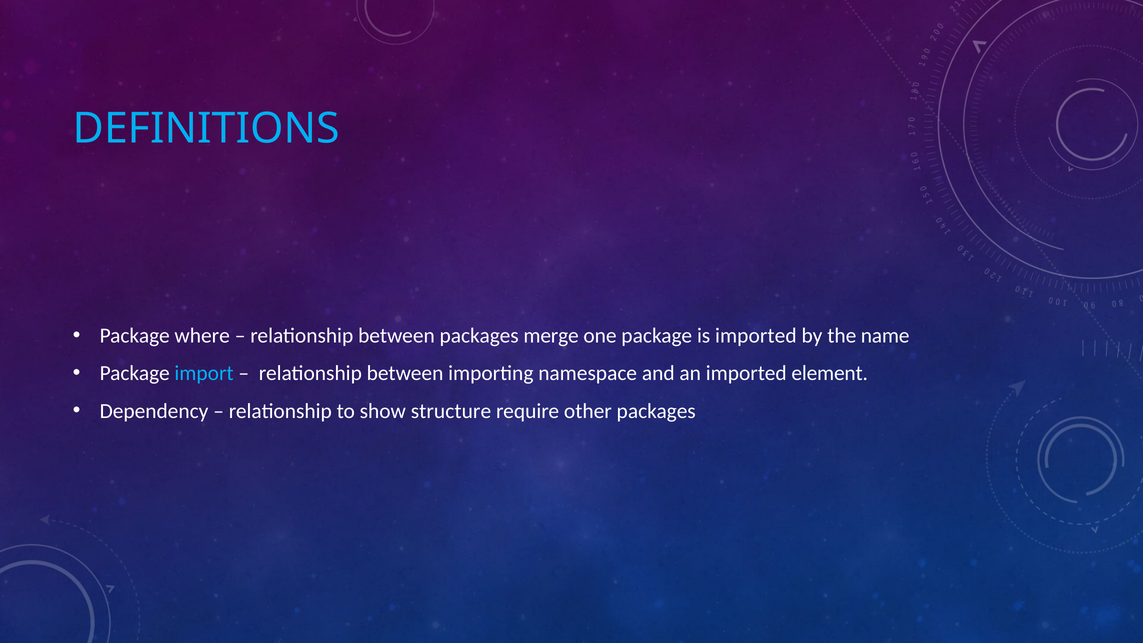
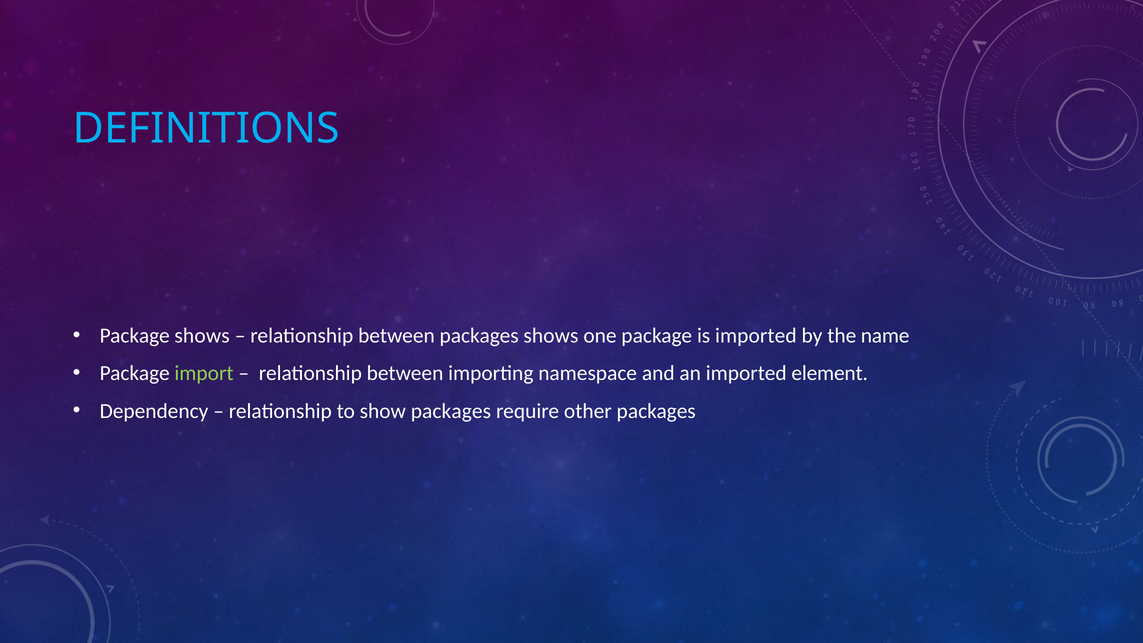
Package where: where -> shows
packages merge: merge -> shows
import colour: light blue -> light green
show structure: structure -> packages
